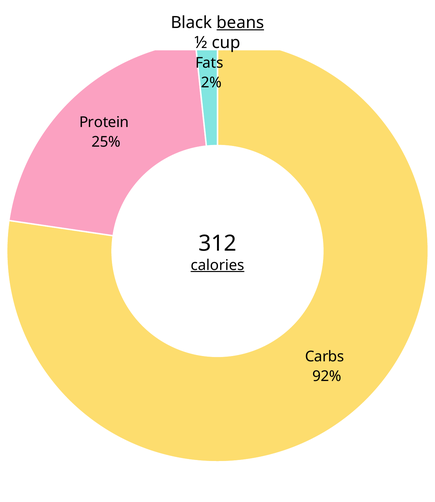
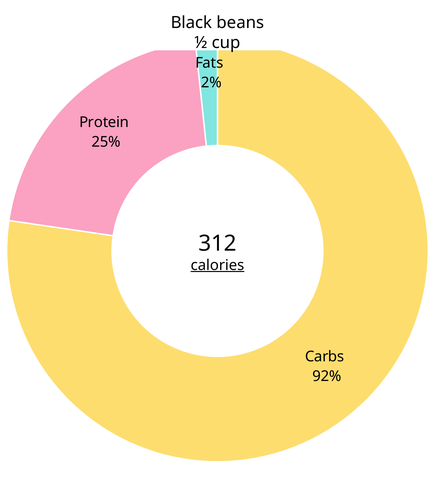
beans underline: present -> none
